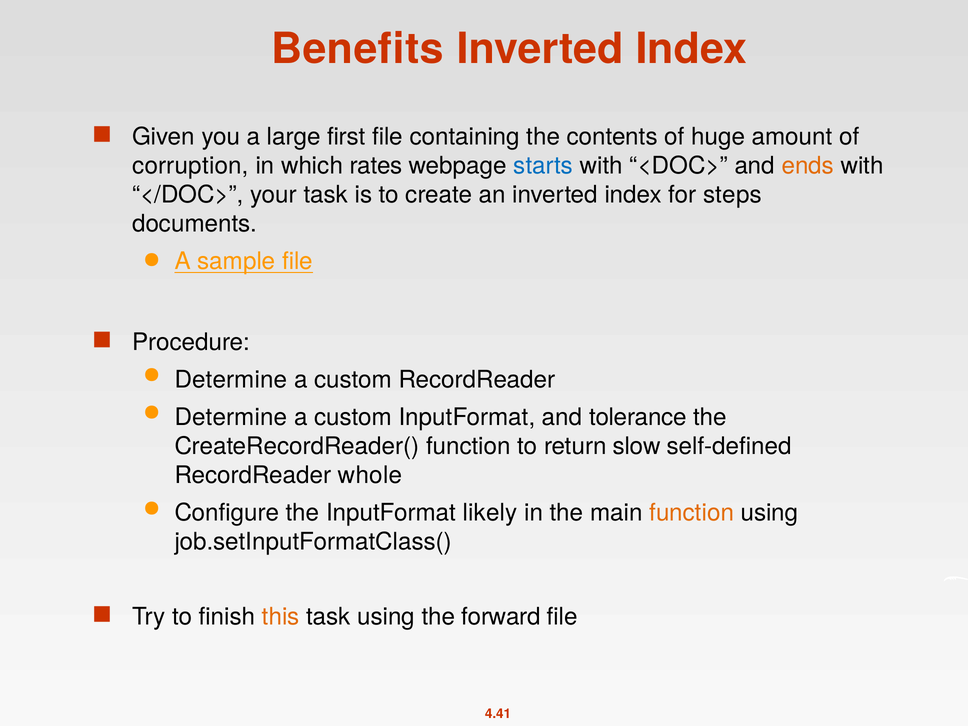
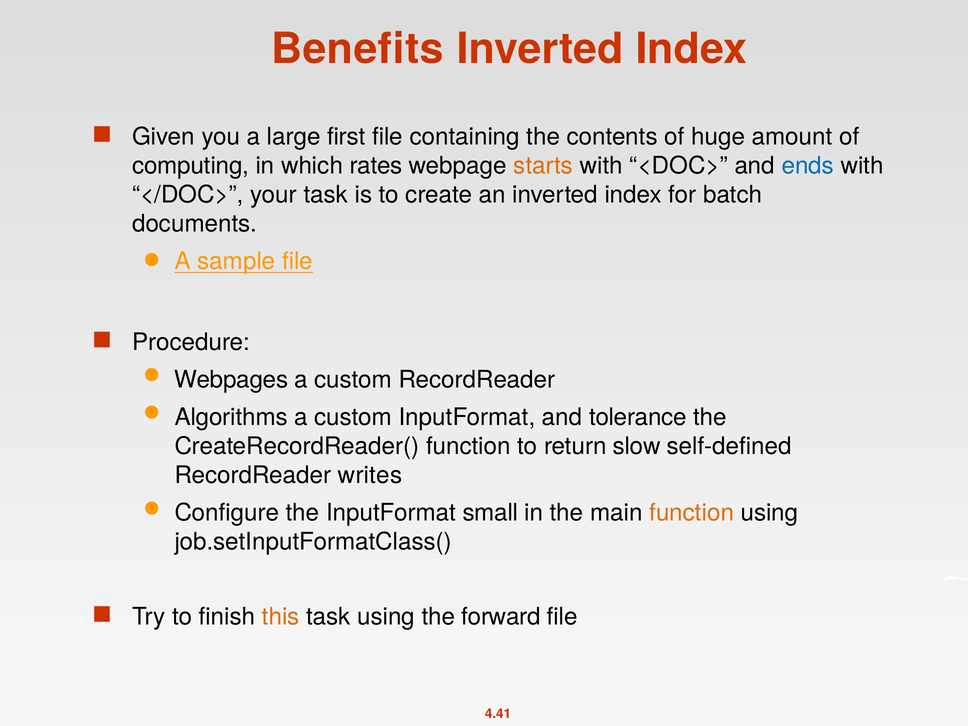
corruption: corruption -> computing
starts colour: blue -> orange
ends colour: orange -> blue
steps: steps -> batch
Determine at (231, 380): Determine -> Webpages
Determine at (231, 417): Determine -> Algorithms
whole: whole -> writes
likely: likely -> small
